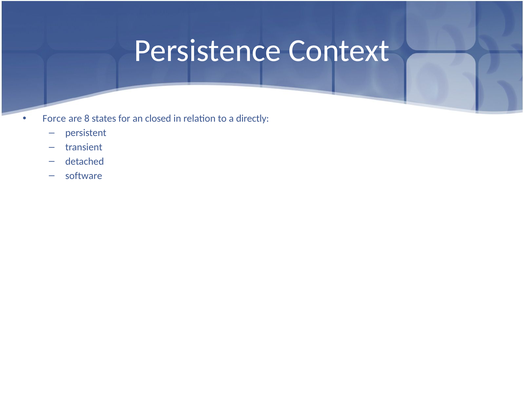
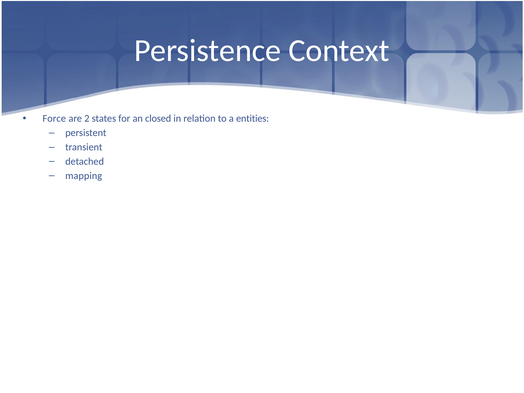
8: 8 -> 2
directly: directly -> entities
software: software -> mapping
